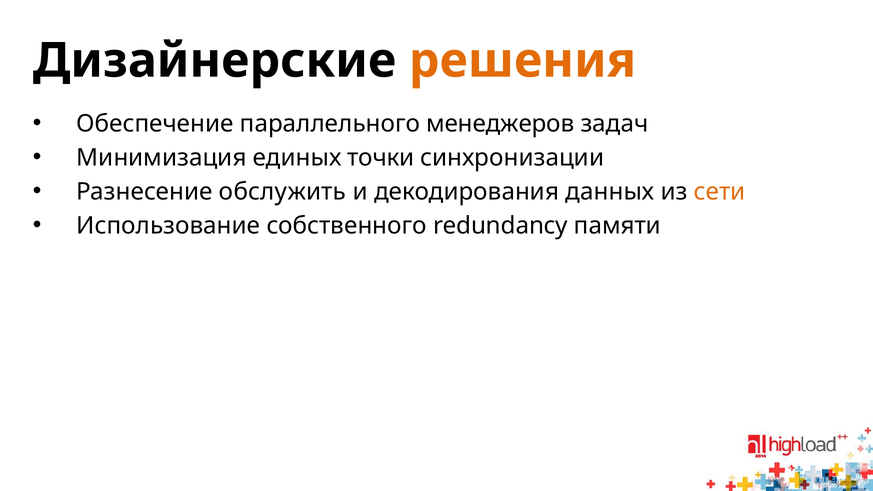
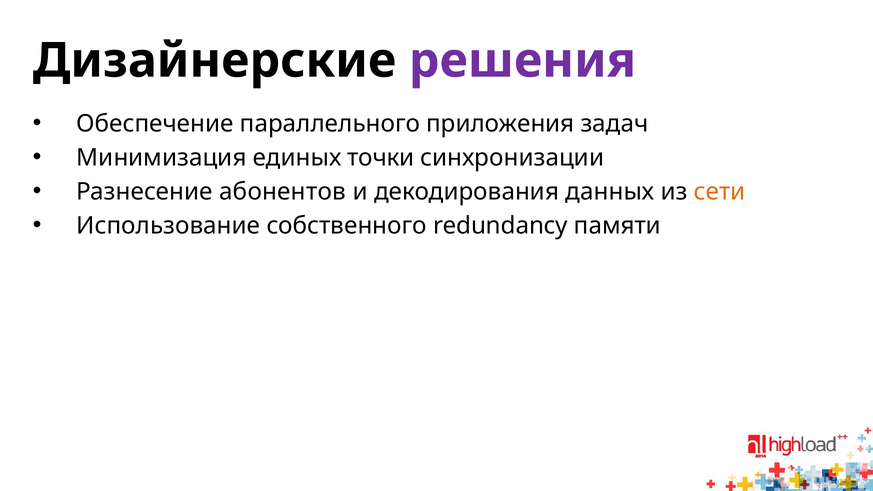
решения colour: orange -> purple
менеджеров: менеджеров -> приложения
обслужить: обслужить -> абонентов
